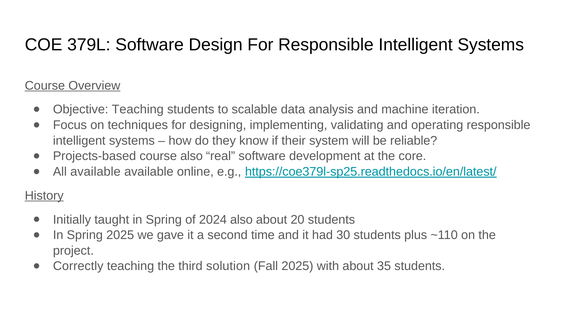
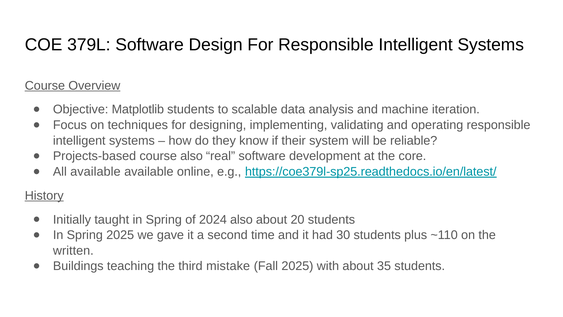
Objective Teaching: Teaching -> Matplotlib
project: project -> written
Correctly: Correctly -> Buildings
solution: solution -> mistake
